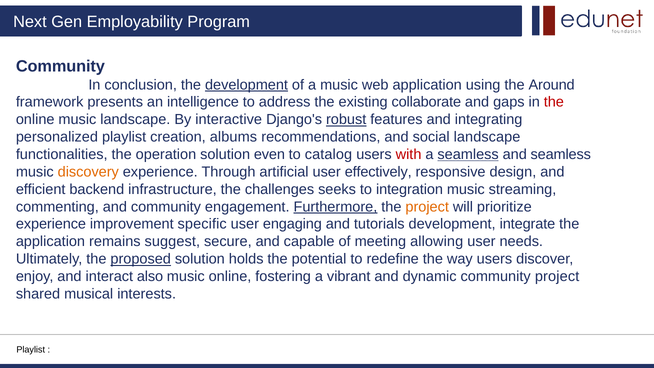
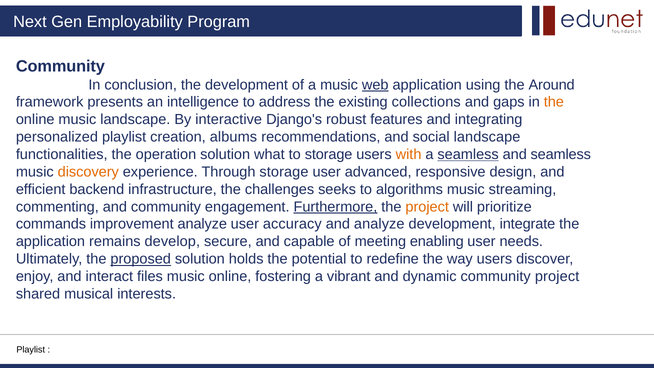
development at (247, 85) underline: present -> none
web underline: none -> present
collaborate: collaborate -> collections
the at (554, 102) colour: red -> orange
robust underline: present -> none
even: even -> what
to catalog: catalog -> storage
with colour: red -> orange
Through artificial: artificial -> storage
effectively: effectively -> advanced
integration: integration -> algorithms
experience at (51, 224): experience -> commands
improvement specific: specific -> analyze
engaging: engaging -> accuracy
and tutorials: tutorials -> analyze
suggest: suggest -> develop
allowing: allowing -> enabling
also: also -> files
